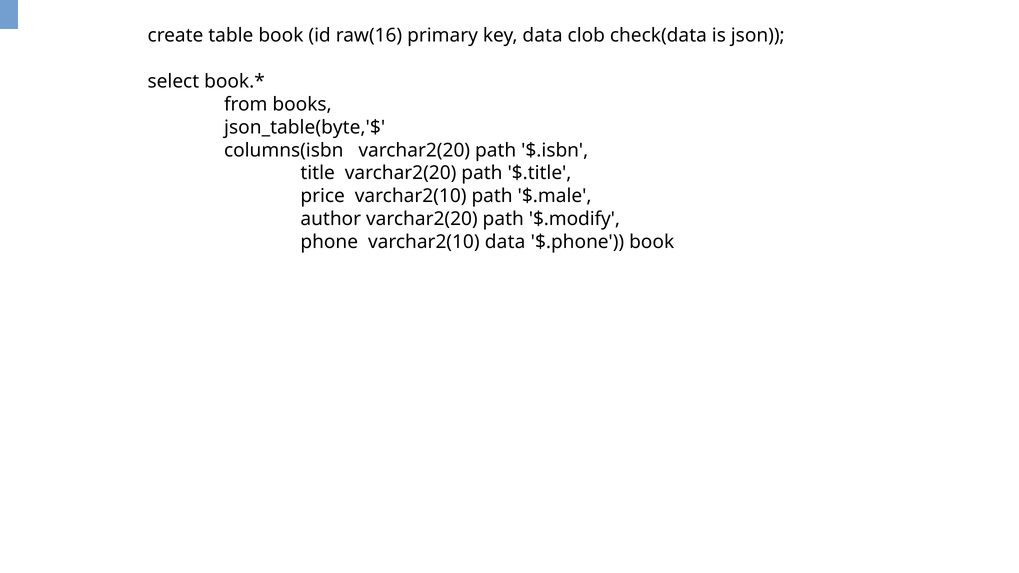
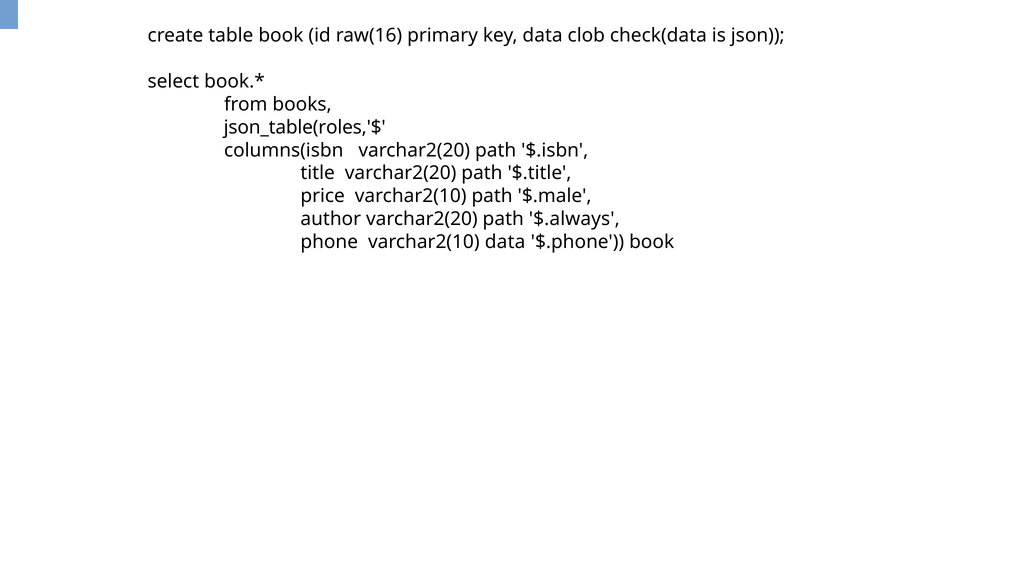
json_table(byte,'$: json_table(byte,'$ -> json_table(roles,'$
$.modify: $.modify -> $.always
